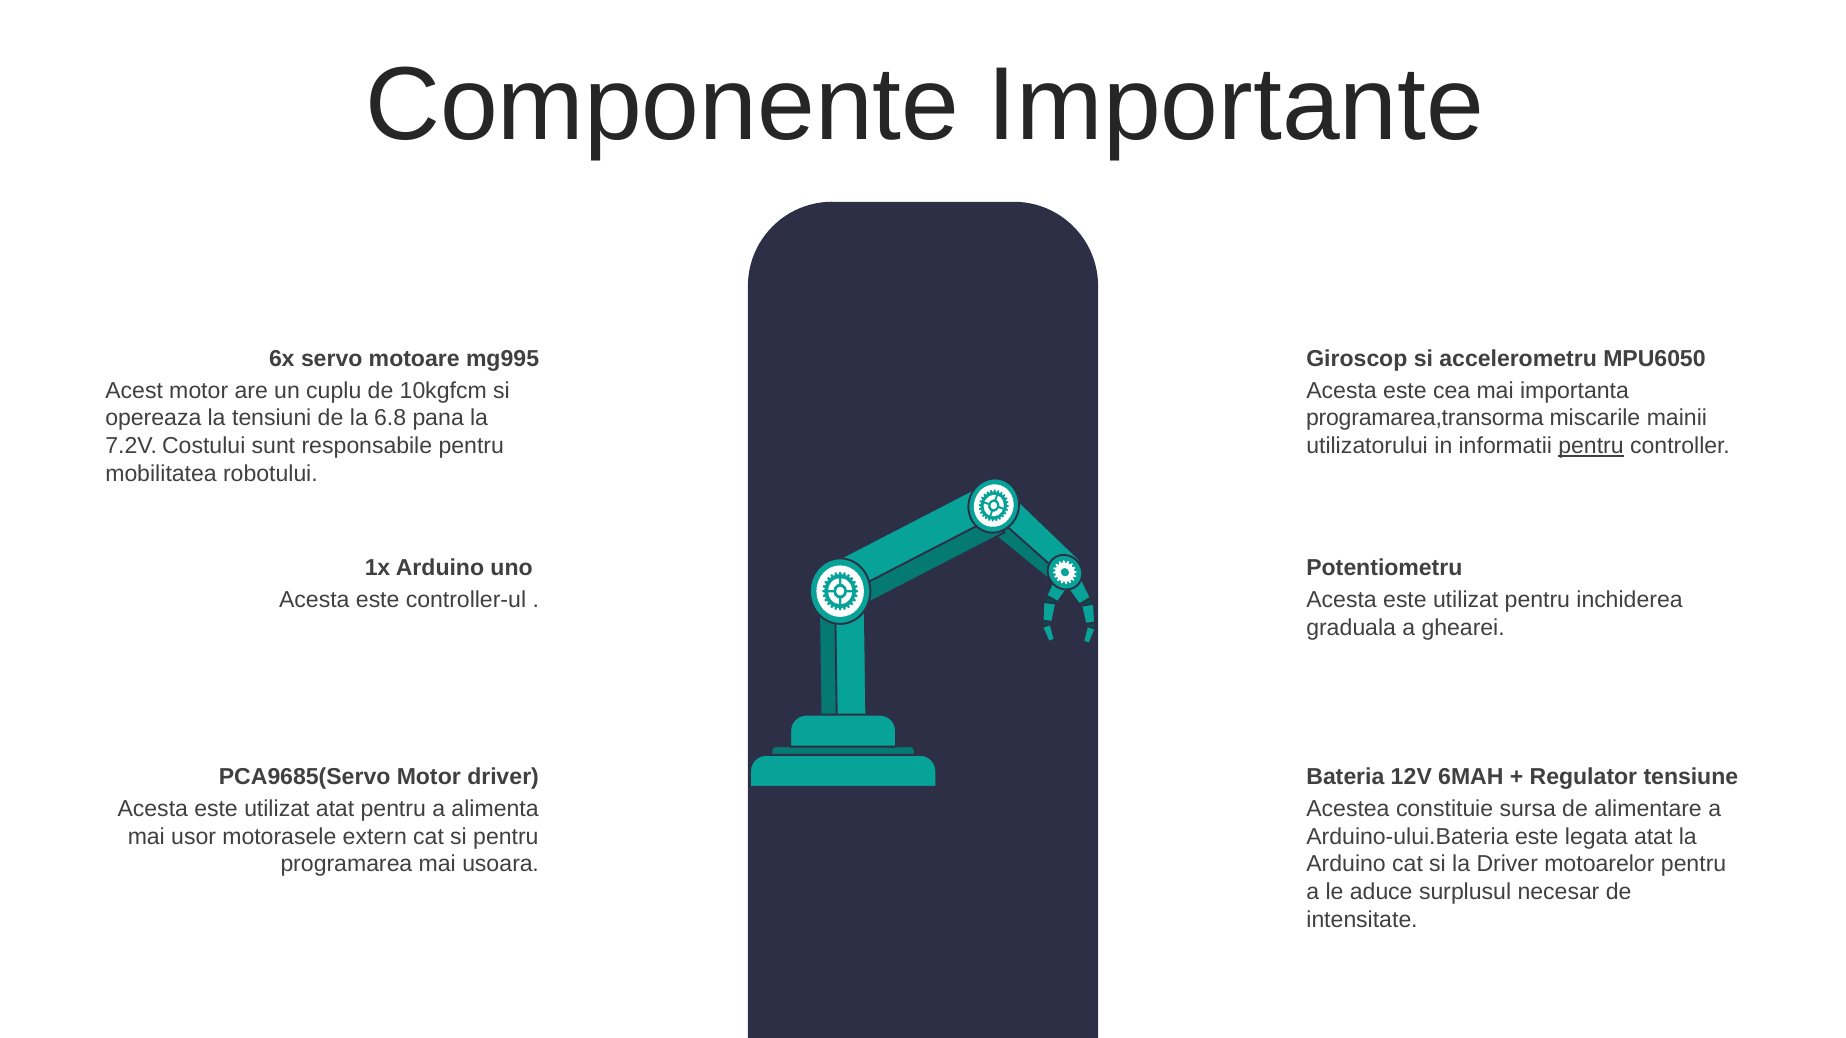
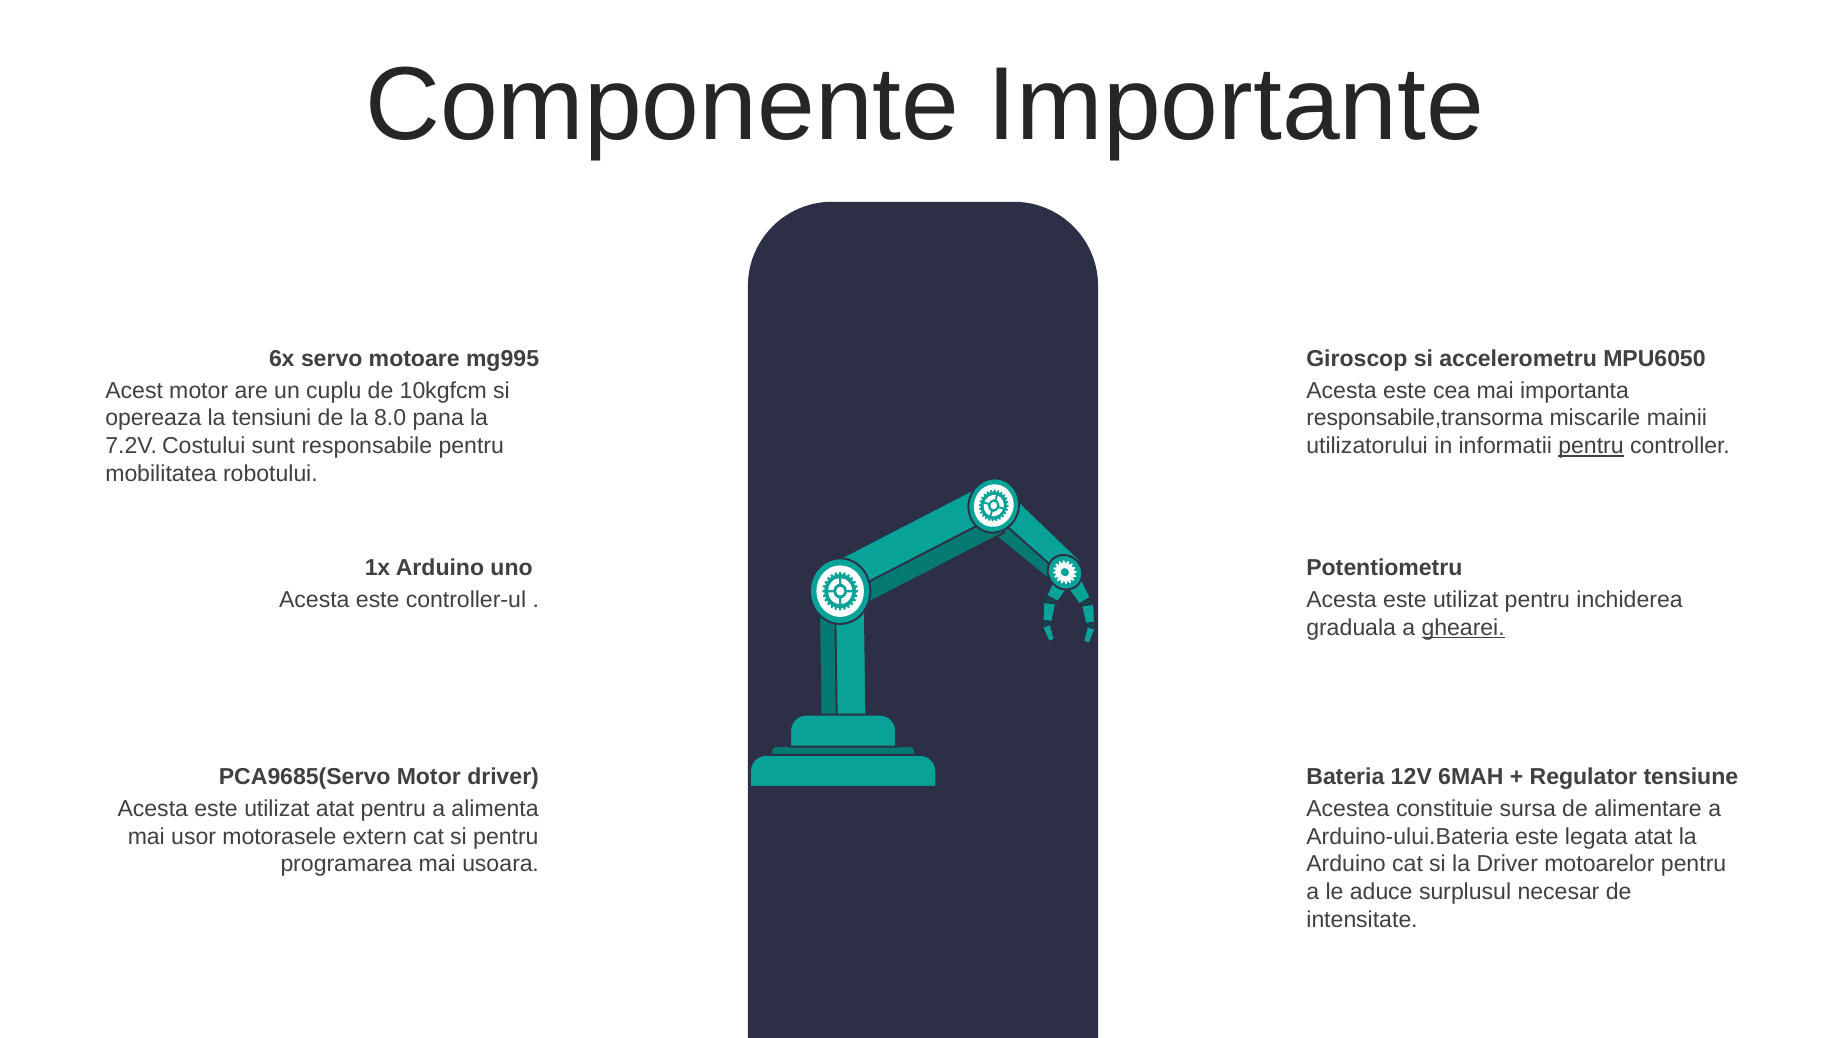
6.8: 6.8 -> 8.0
programarea,transorma: programarea,transorma -> responsabile,transorma
ghearei underline: none -> present
